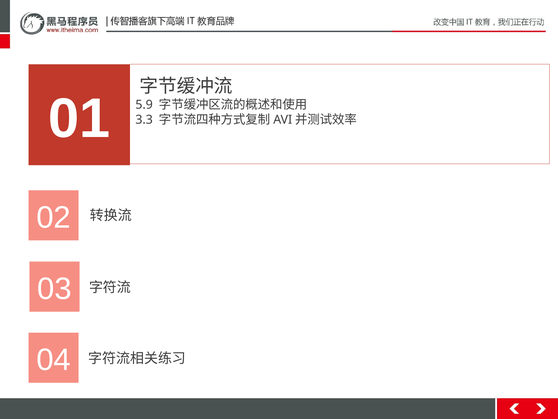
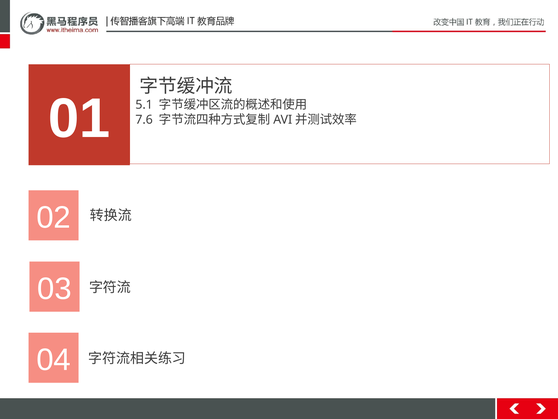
5.9: 5.9 -> 5.1
3.3: 3.3 -> 7.6
